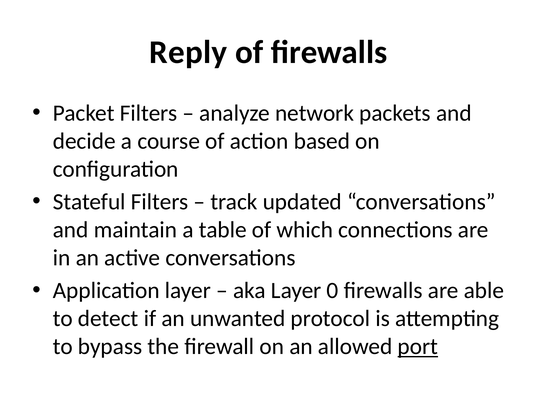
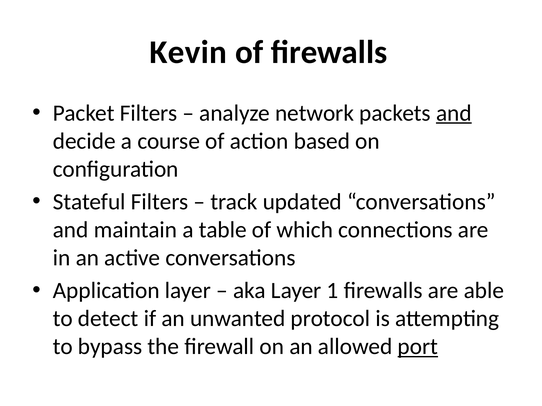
Reply: Reply -> Kevin
and at (454, 113) underline: none -> present
0: 0 -> 1
